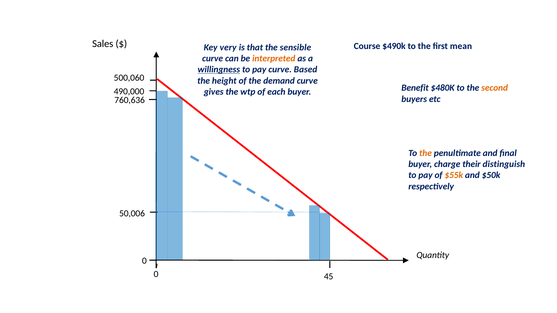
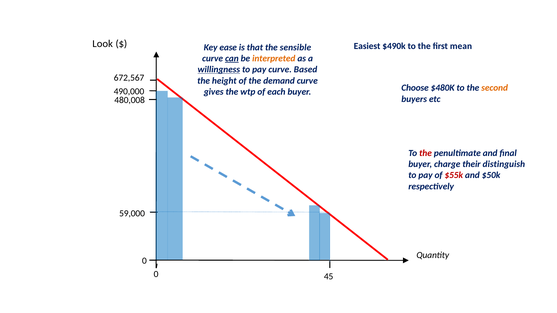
Sales: Sales -> Look
Course: Course -> Easiest
very: very -> ease
can underline: none -> present
500,060: 500,060 -> 672,567
Benefit: Benefit -> Choose
760,636: 760,636 -> 480,008
the at (426, 153) colour: orange -> red
$55k colour: orange -> red
50,006: 50,006 -> 59,000
